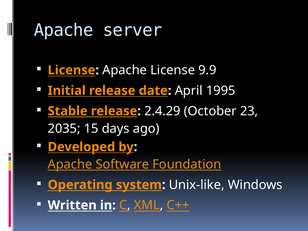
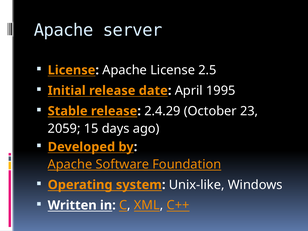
9.9: 9.9 -> 2.5
2035: 2035 -> 2059
